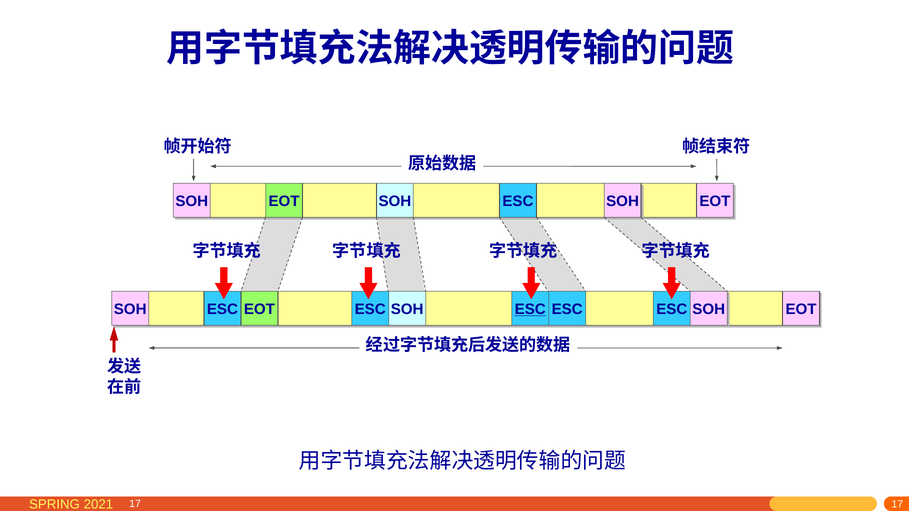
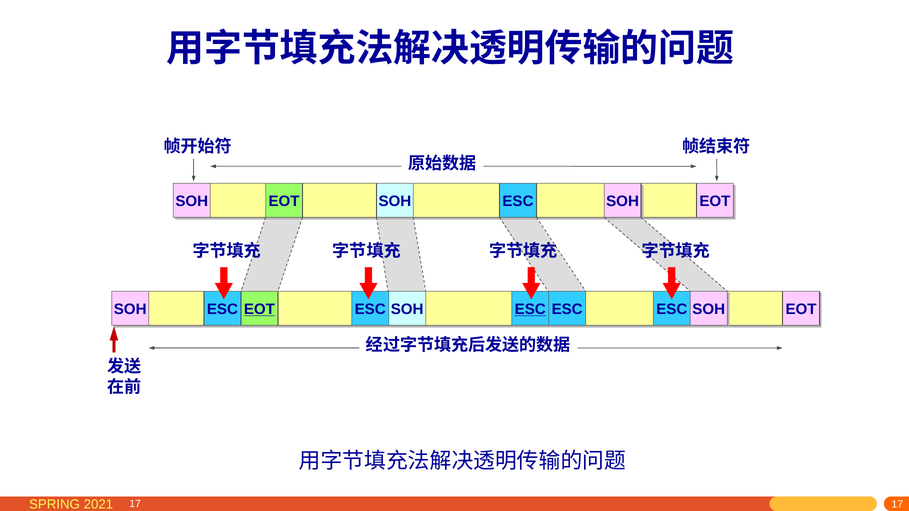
EOT at (259, 309) underline: none -> present
